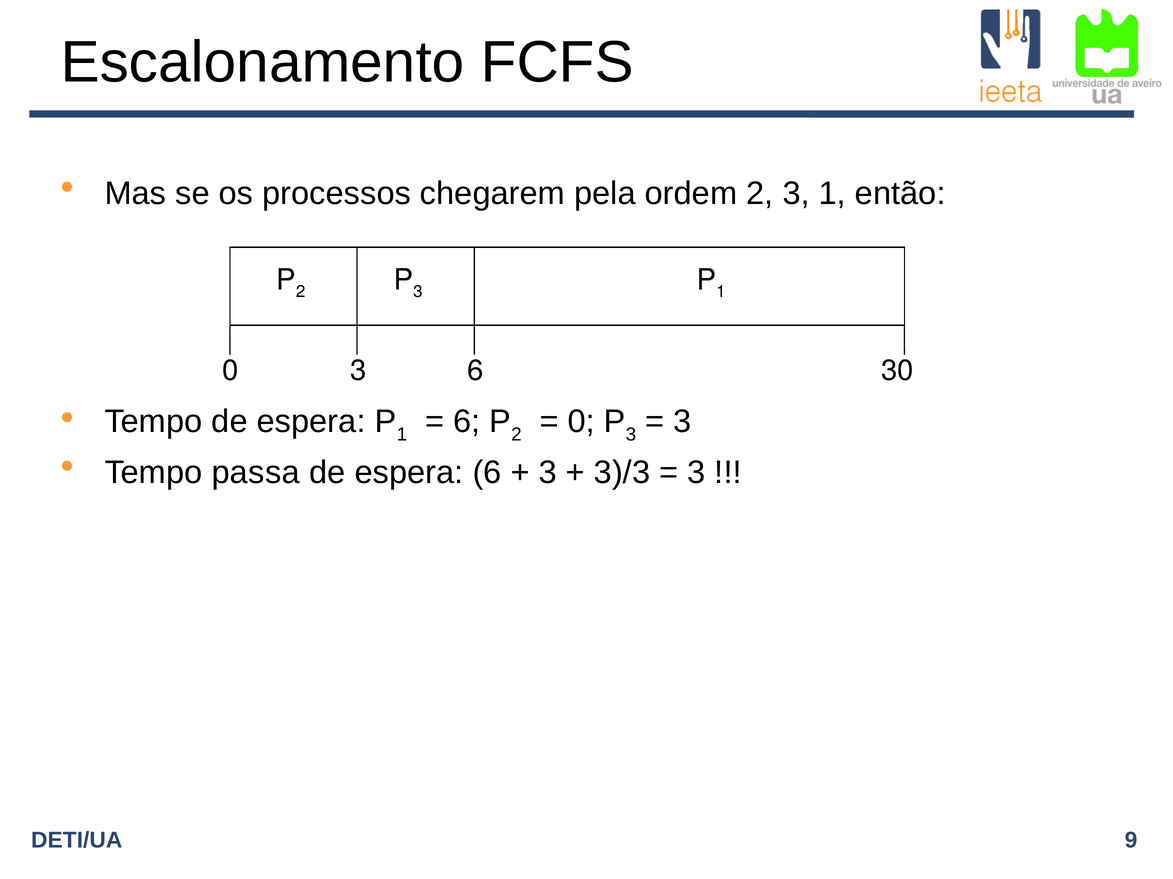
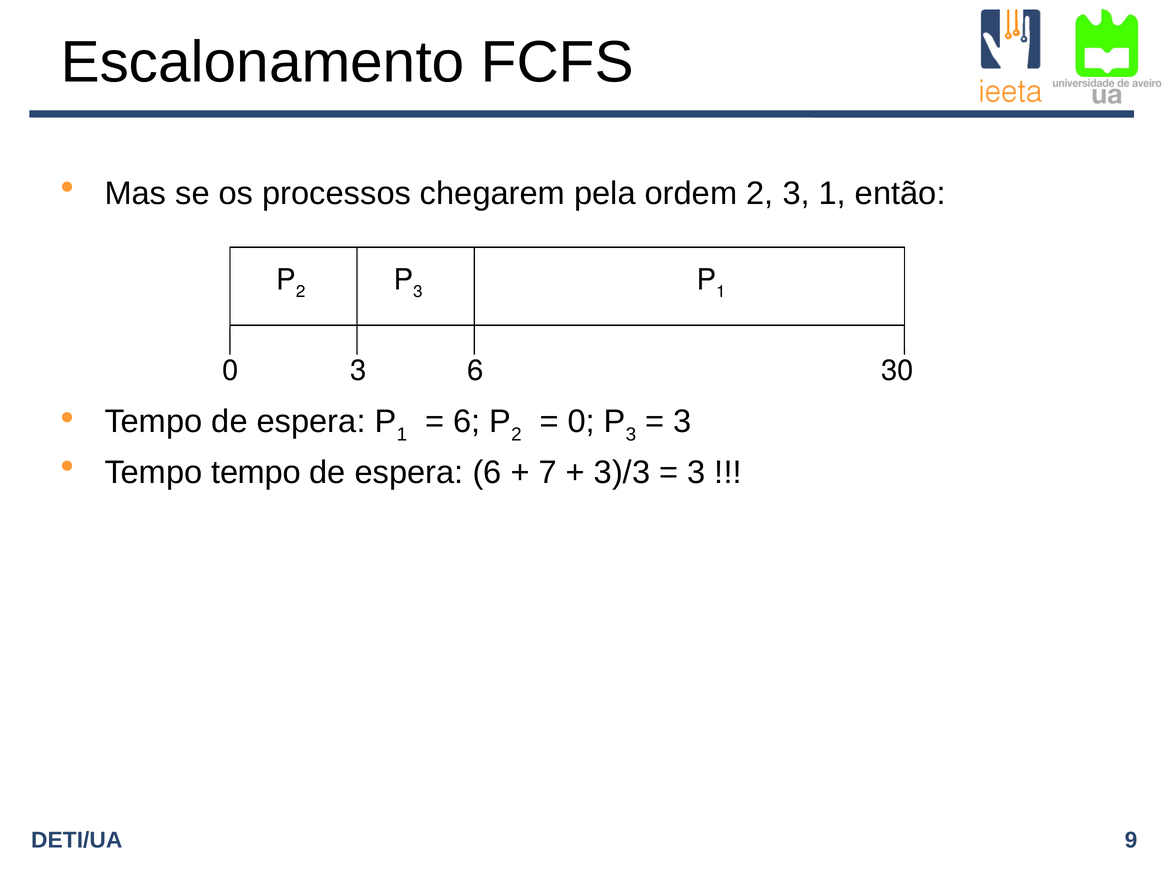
Tempo passa: passa -> tempo
3 at (548, 473): 3 -> 7
